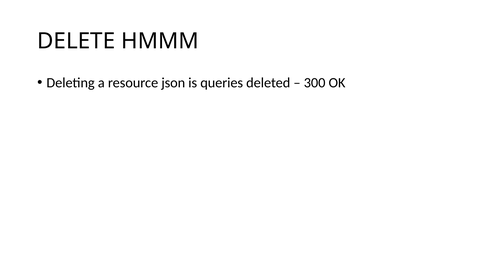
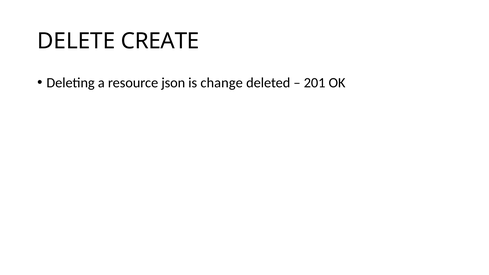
HMMM: HMMM -> CREATE
queries: queries -> change
300: 300 -> 201
